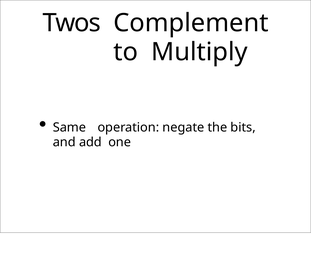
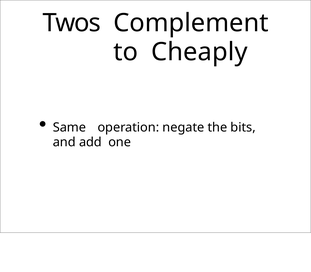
Multiply: Multiply -> Cheaply
